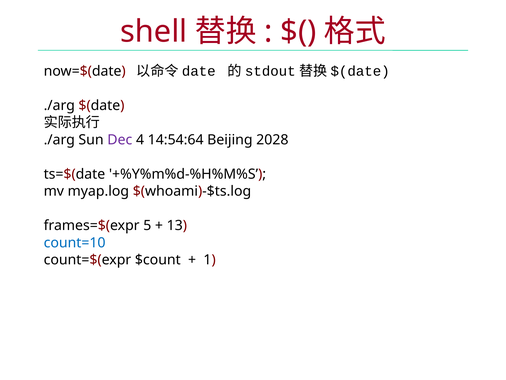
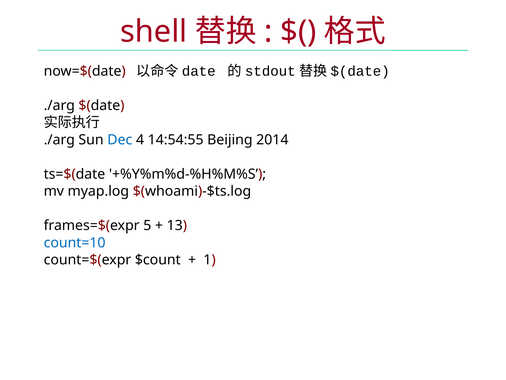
Dec colour: purple -> blue
14:54:64: 14:54:64 -> 14:54:55
2028: 2028 -> 2014
